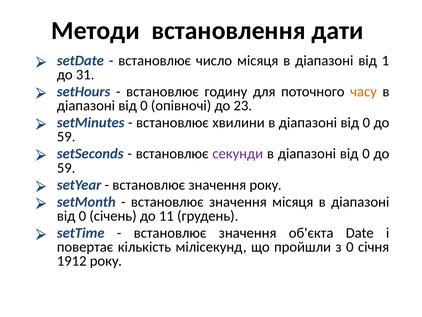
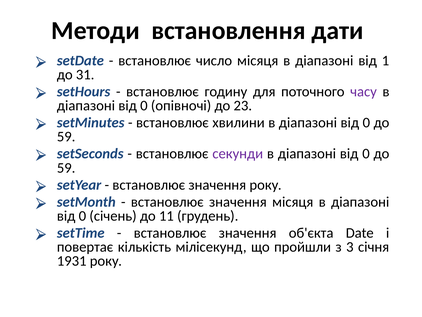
часу colour: orange -> purple
з 0: 0 -> 3
1912: 1912 -> 1931
